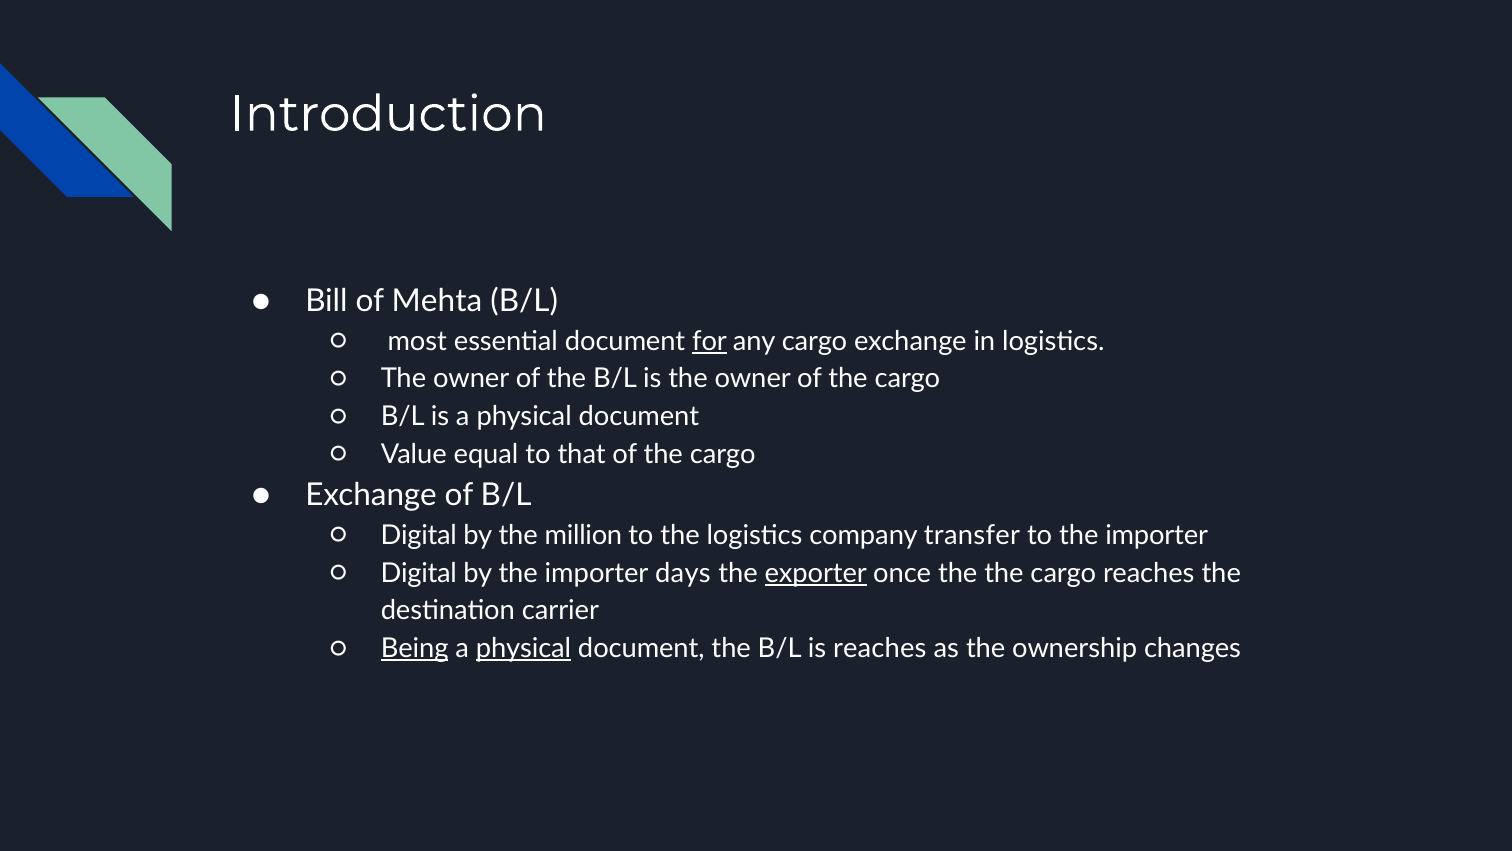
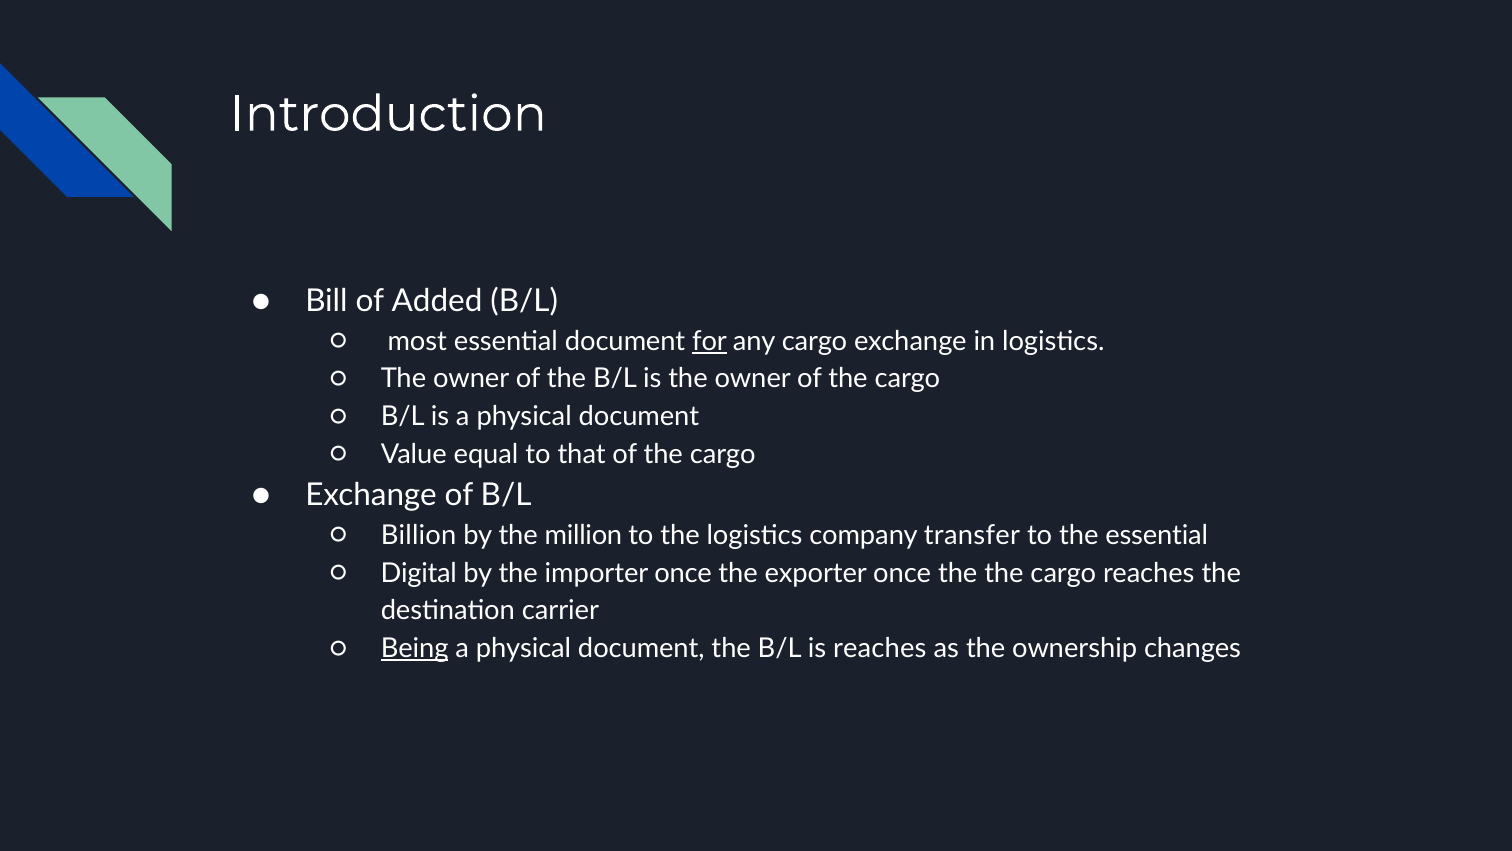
Mehta: Mehta -> Added
Digital at (419, 535): Digital -> Billion
to the importer: importer -> essential
importer days: days -> once
exporter underline: present -> none
physical at (523, 648) underline: present -> none
